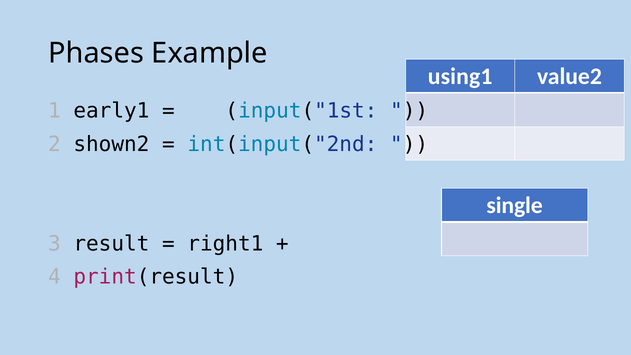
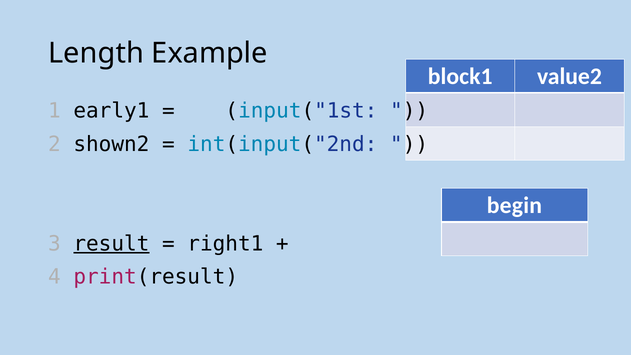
Phases: Phases -> Length
using1: using1 -> block1
single: single -> begin
result underline: none -> present
